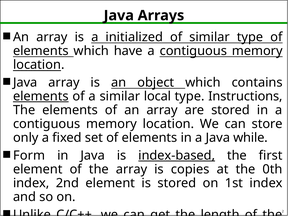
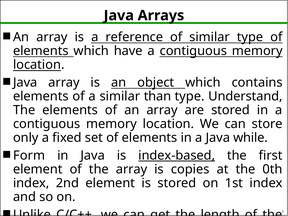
initialized: initialized -> reference
elements at (41, 96) underline: present -> none
local: local -> than
Instructions: Instructions -> Understand
